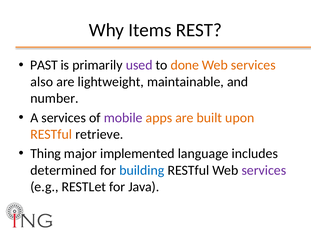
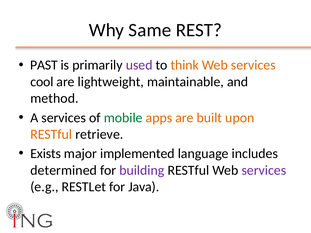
Items: Items -> Same
done: done -> think
also: also -> cool
number: number -> method
mobile colour: purple -> green
Thing: Thing -> Exists
building colour: blue -> purple
